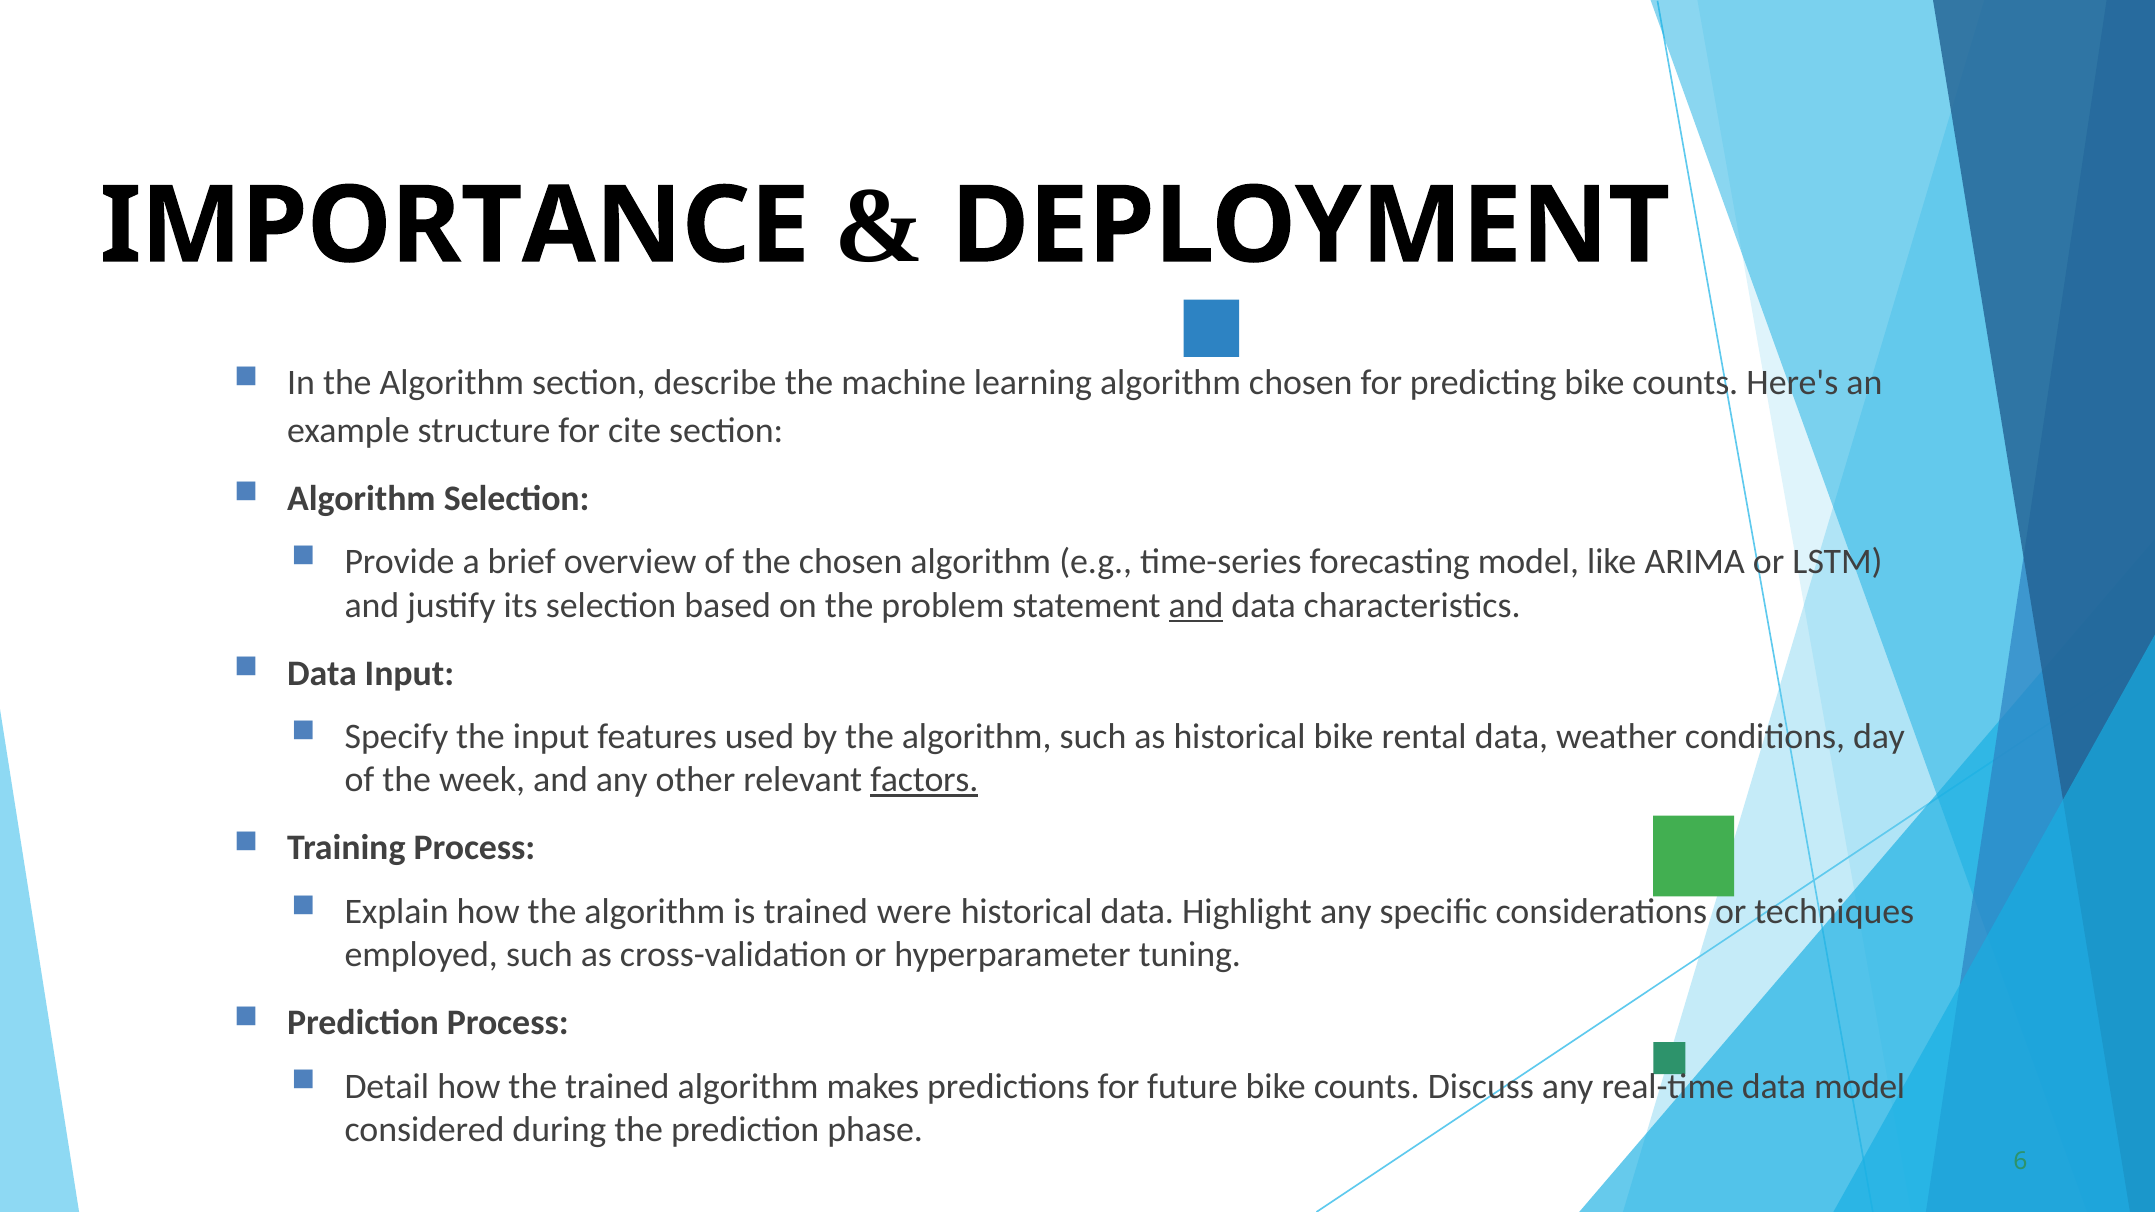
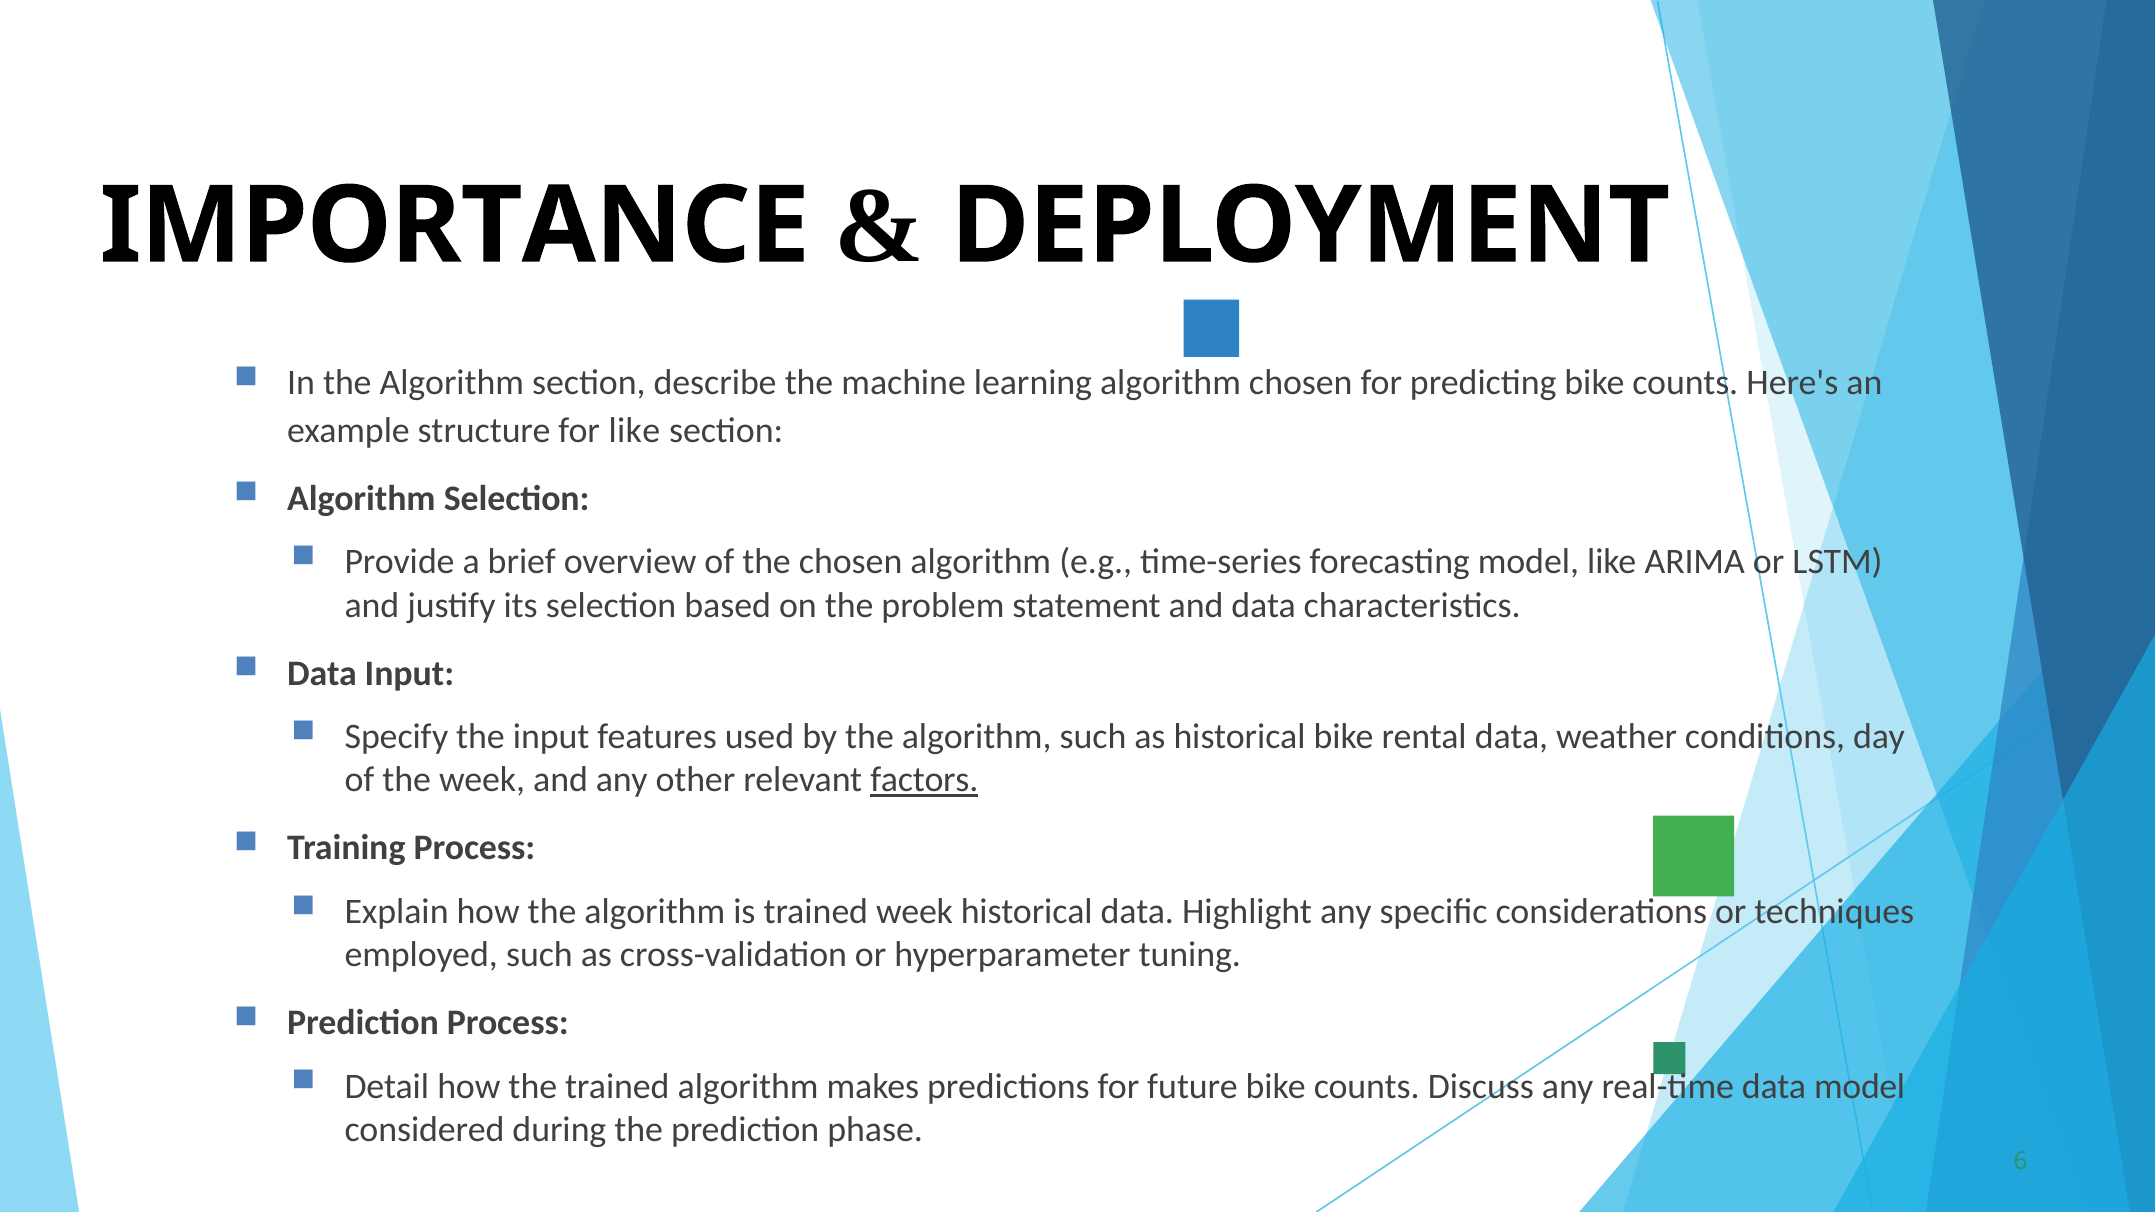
for cite: cite -> like
and at (1196, 605) underline: present -> none
trained were: were -> week
